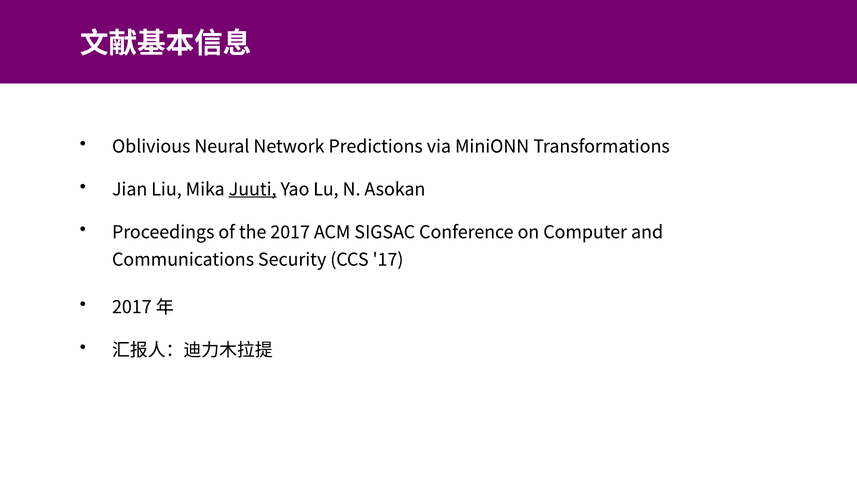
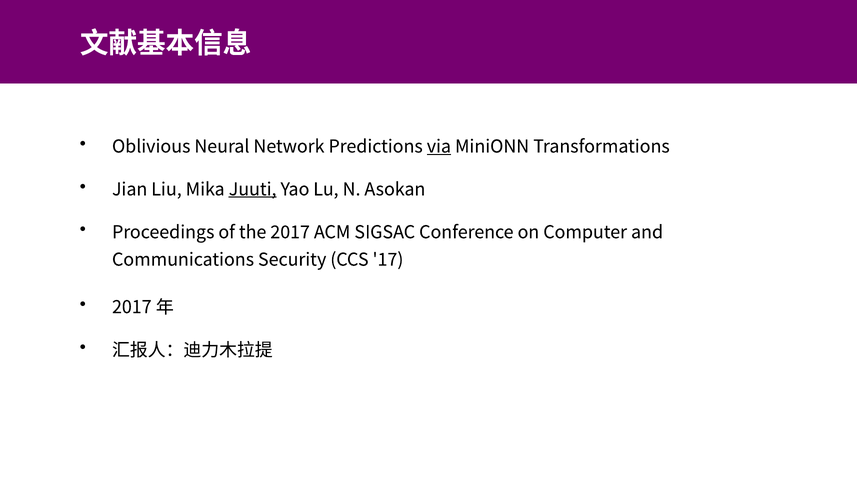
via underline: none -> present
